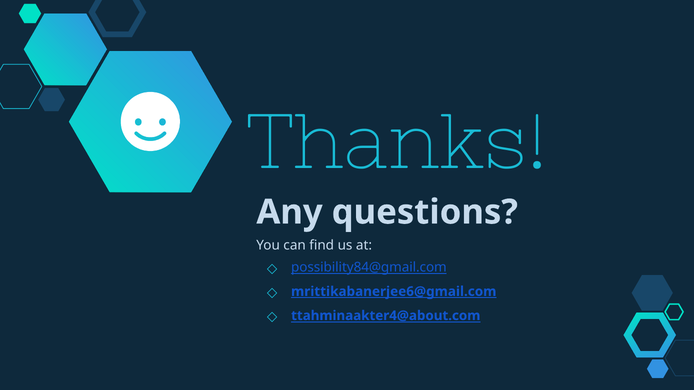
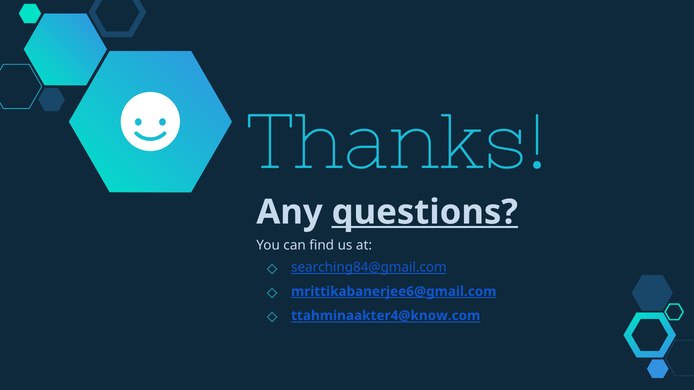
questions underline: none -> present
possibility84@gmail.com: possibility84@gmail.com -> searching84@gmail.com
ttahminaakter4@about.com: ttahminaakter4@about.com -> ttahminaakter4@know.com
